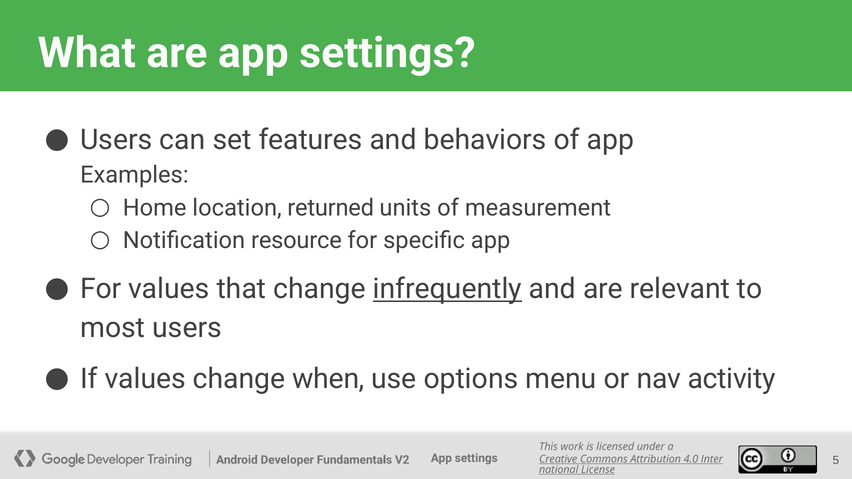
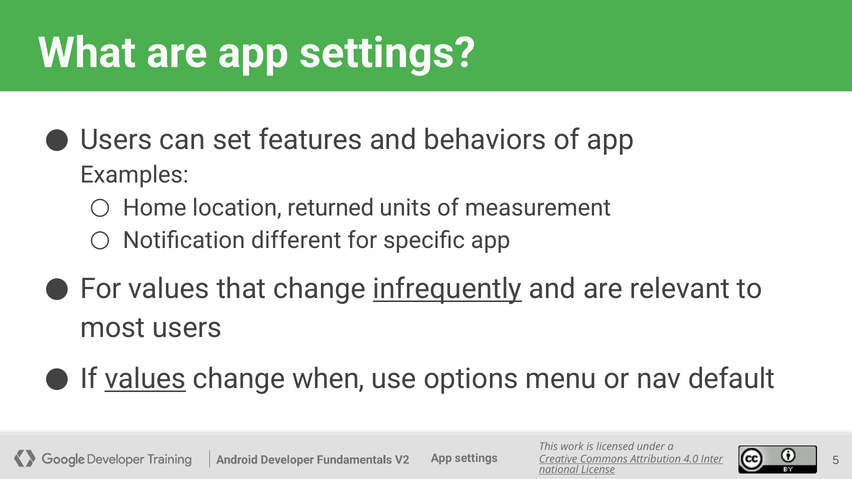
resource: resource -> different
values at (145, 379) underline: none -> present
activity: activity -> default
